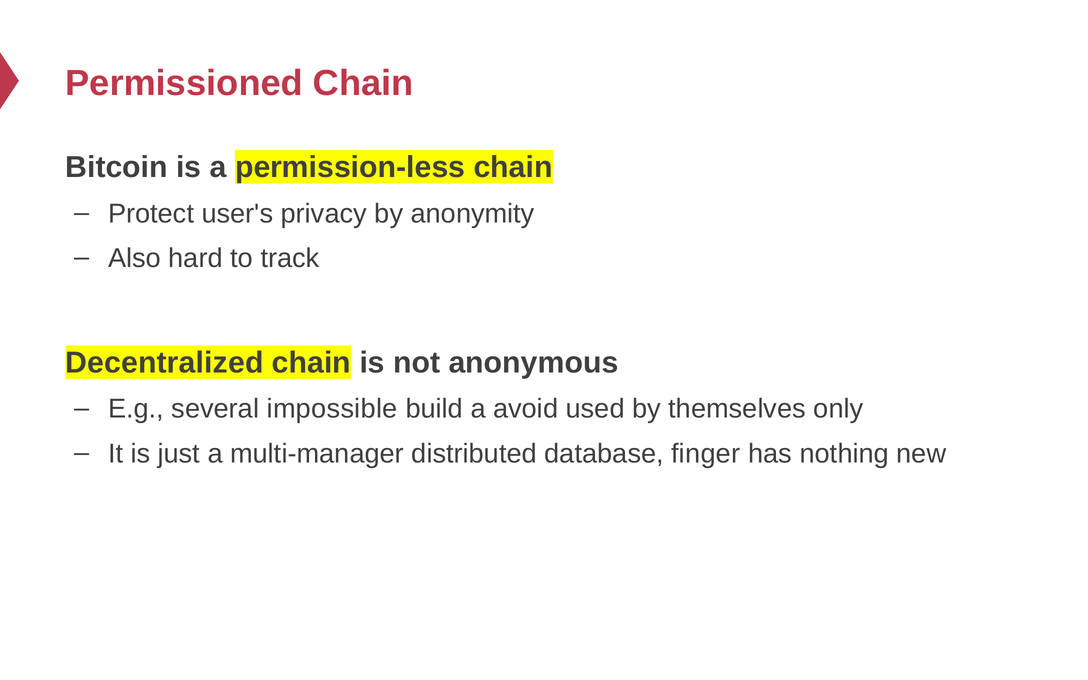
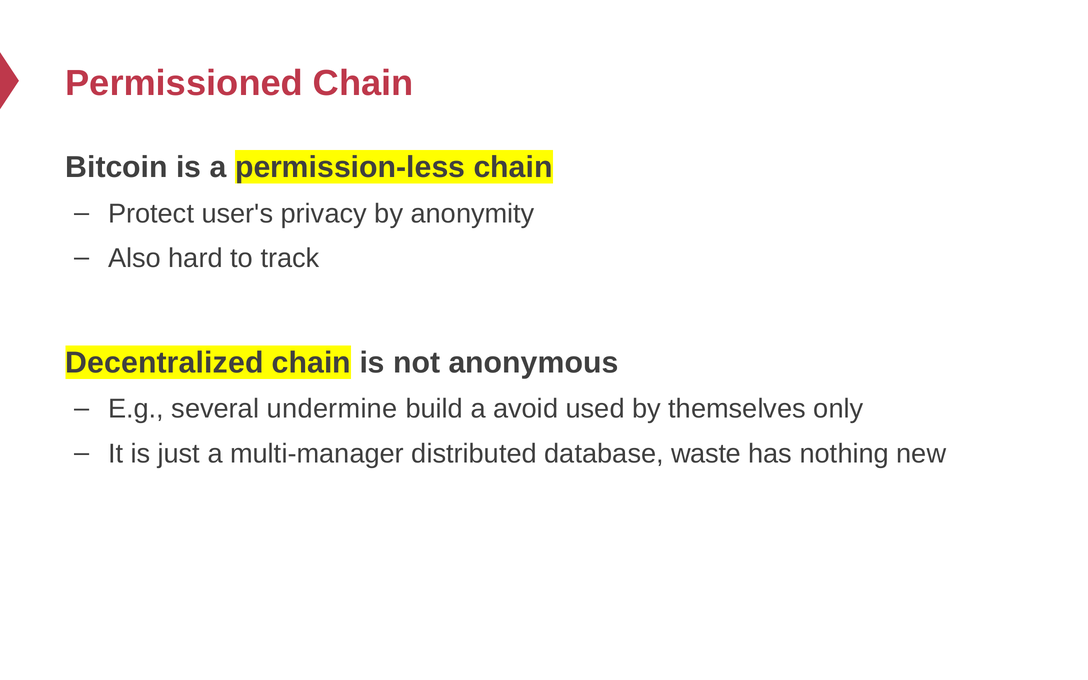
impossible: impossible -> undermine
finger: finger -> waste
